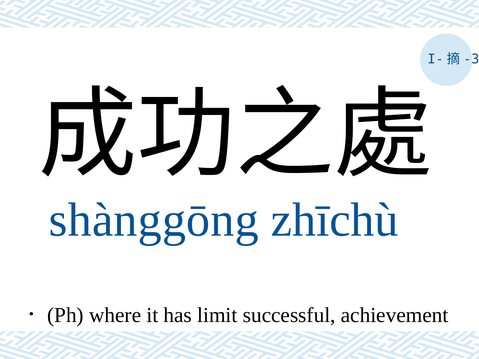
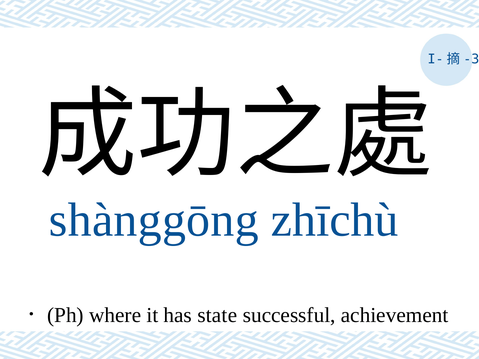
limit: limit -> state
